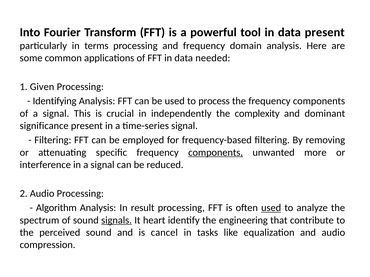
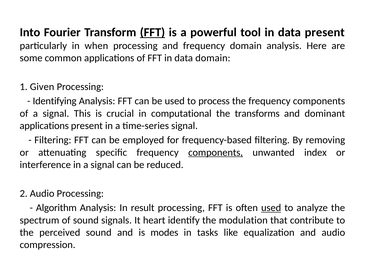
FFT at (152, 32) underline: none -> present
terms: terms -> when
data needed: needed -> domain
independently: independently -> computational
complexity: complexity -> transforms
significance at (44, 126): significance -> applications
more: more -> index
signals underline: present -> none
engineering: engineering -> modulation
cancel: cancel -> modes
